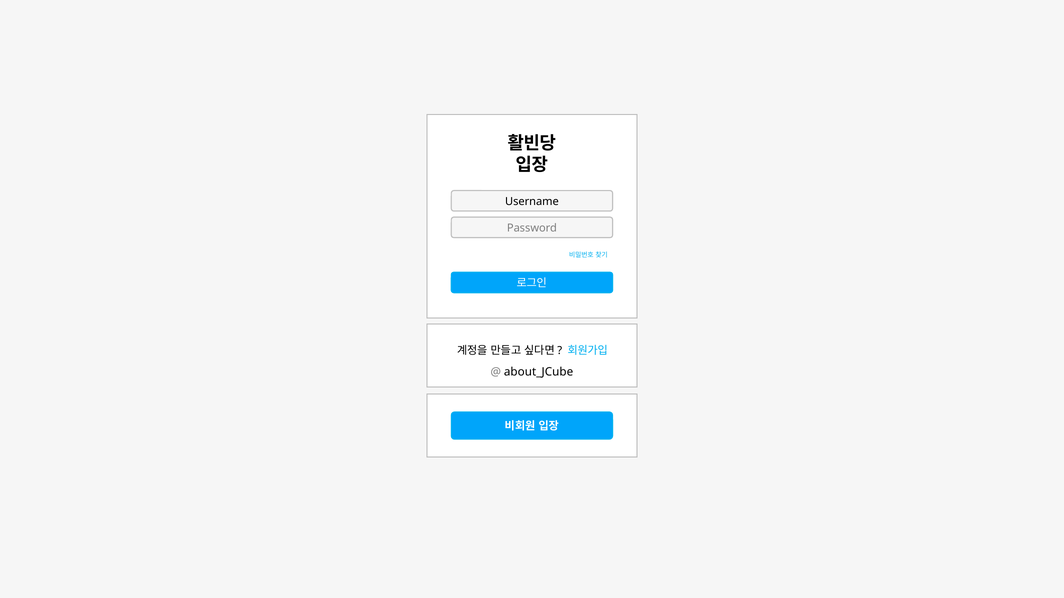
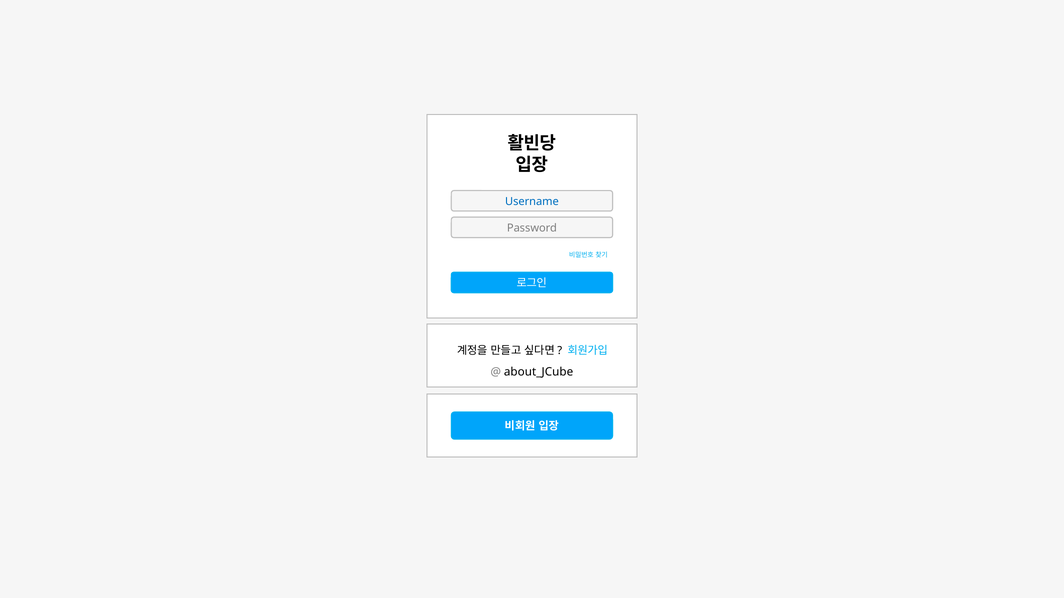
Username colour: black -> blue
